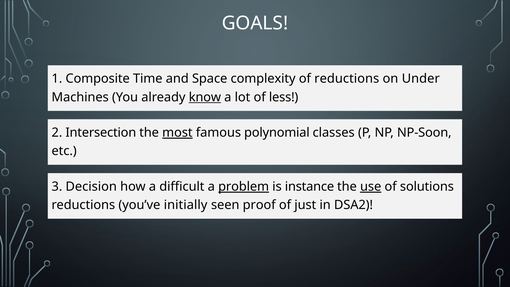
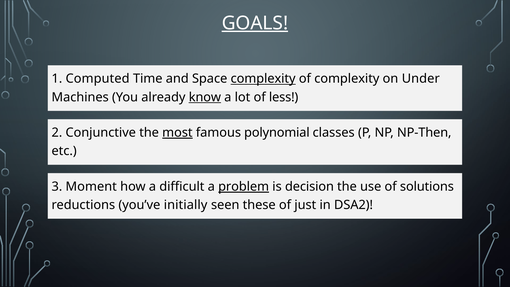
GOALS underline: none -> present
Composite: Composite -> Computed
complexity at (263, 79) underline: none -> present
of reductions: reductions -> complexity
Intersection: Intersection -> Conjunctive
NP-Soon: NP-Soon -> NP-Then
Decision: Decision -> Moment
instance: instance -> decision
use underline: present -> none
proof: proof -> these
